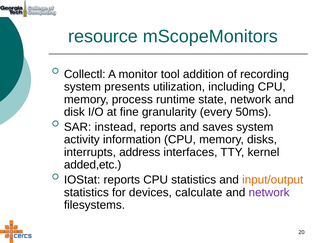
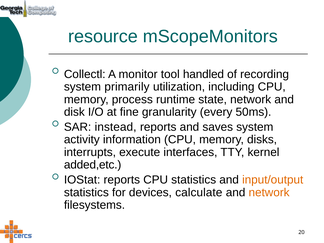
addition: addition -> handled
presents: presents -> primarily
address: address -> execute
network at (269, 192) colour: purple -> orange
